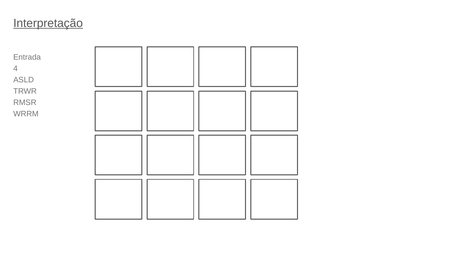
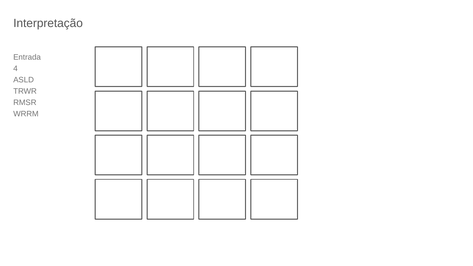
Interpretação underline: present -> none
